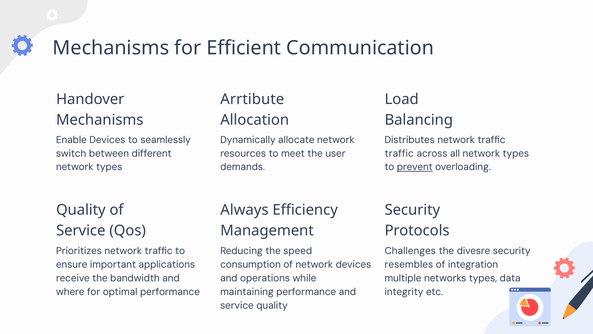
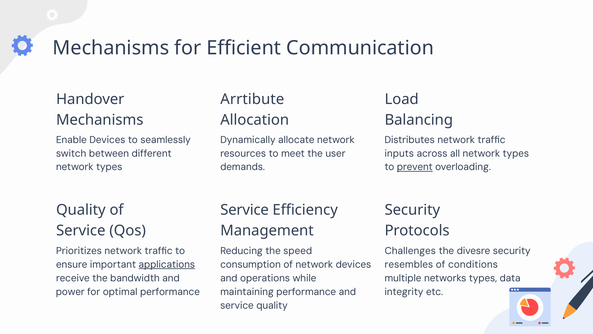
traffic at (399, 153): traffic -> inputs
Always at (244, 210): Always -> Service
applications underline: none -> present
integration: integration -> conditions
where: where -> power
